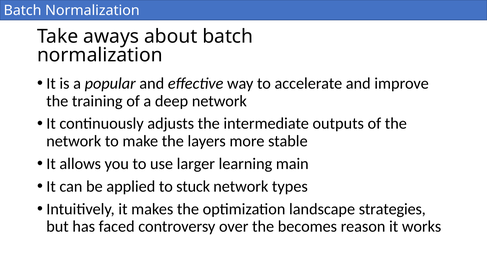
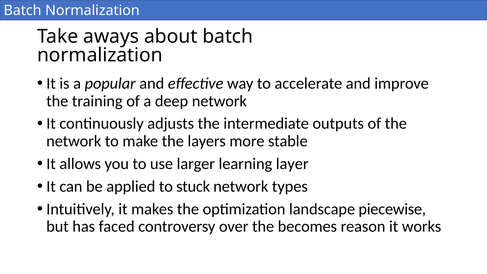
main: main -> layer
strategies: strategies -> piecewise
